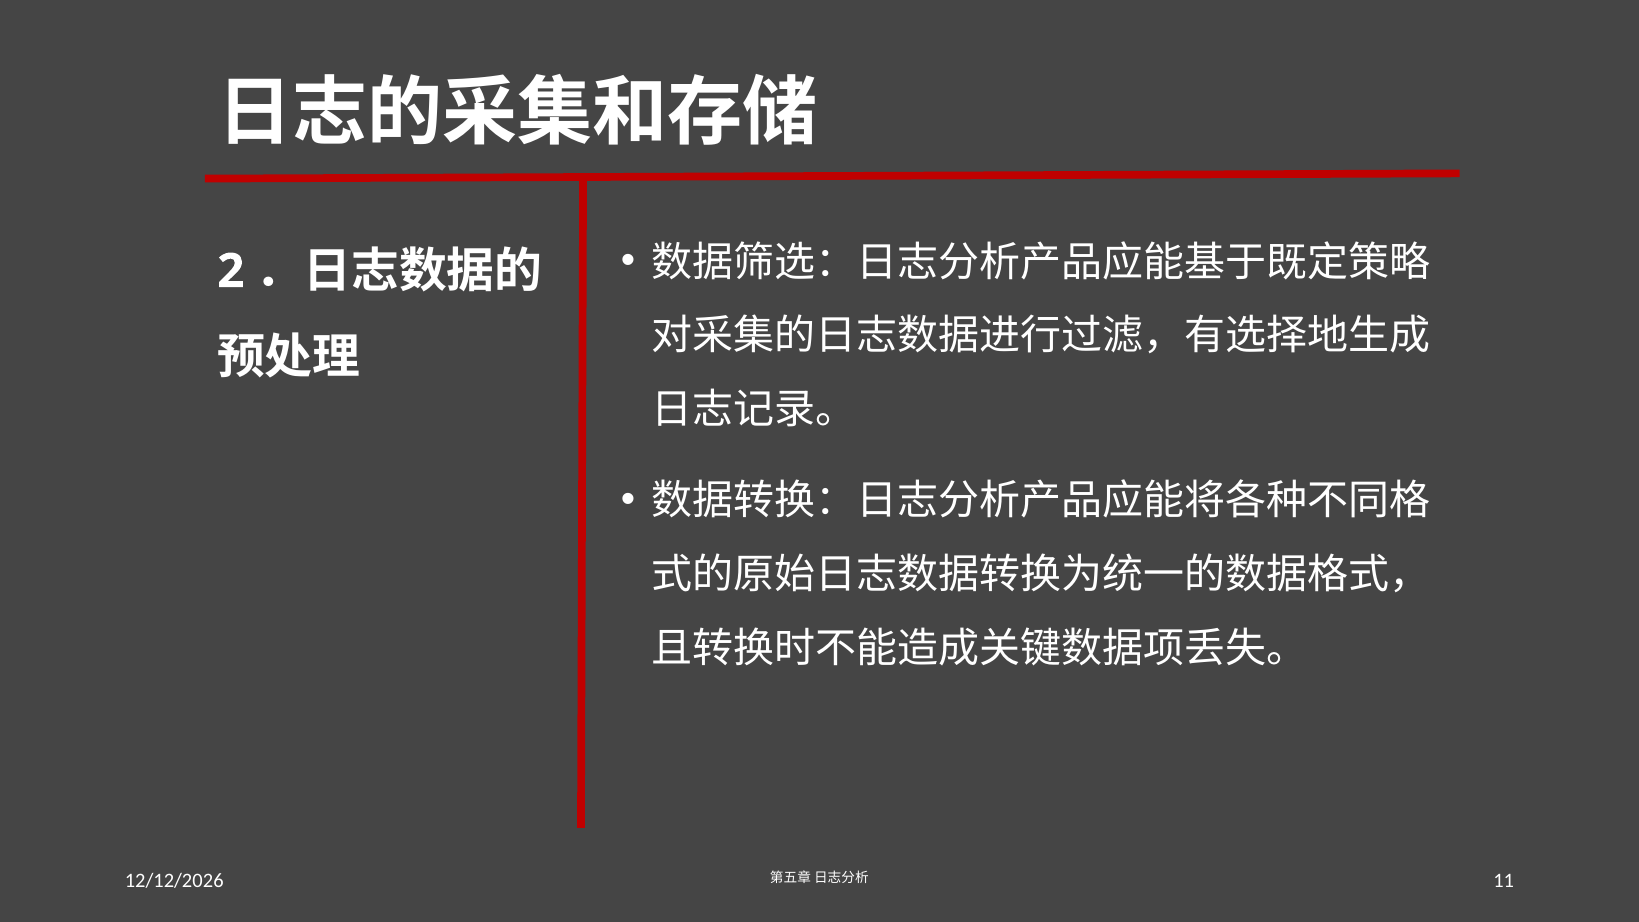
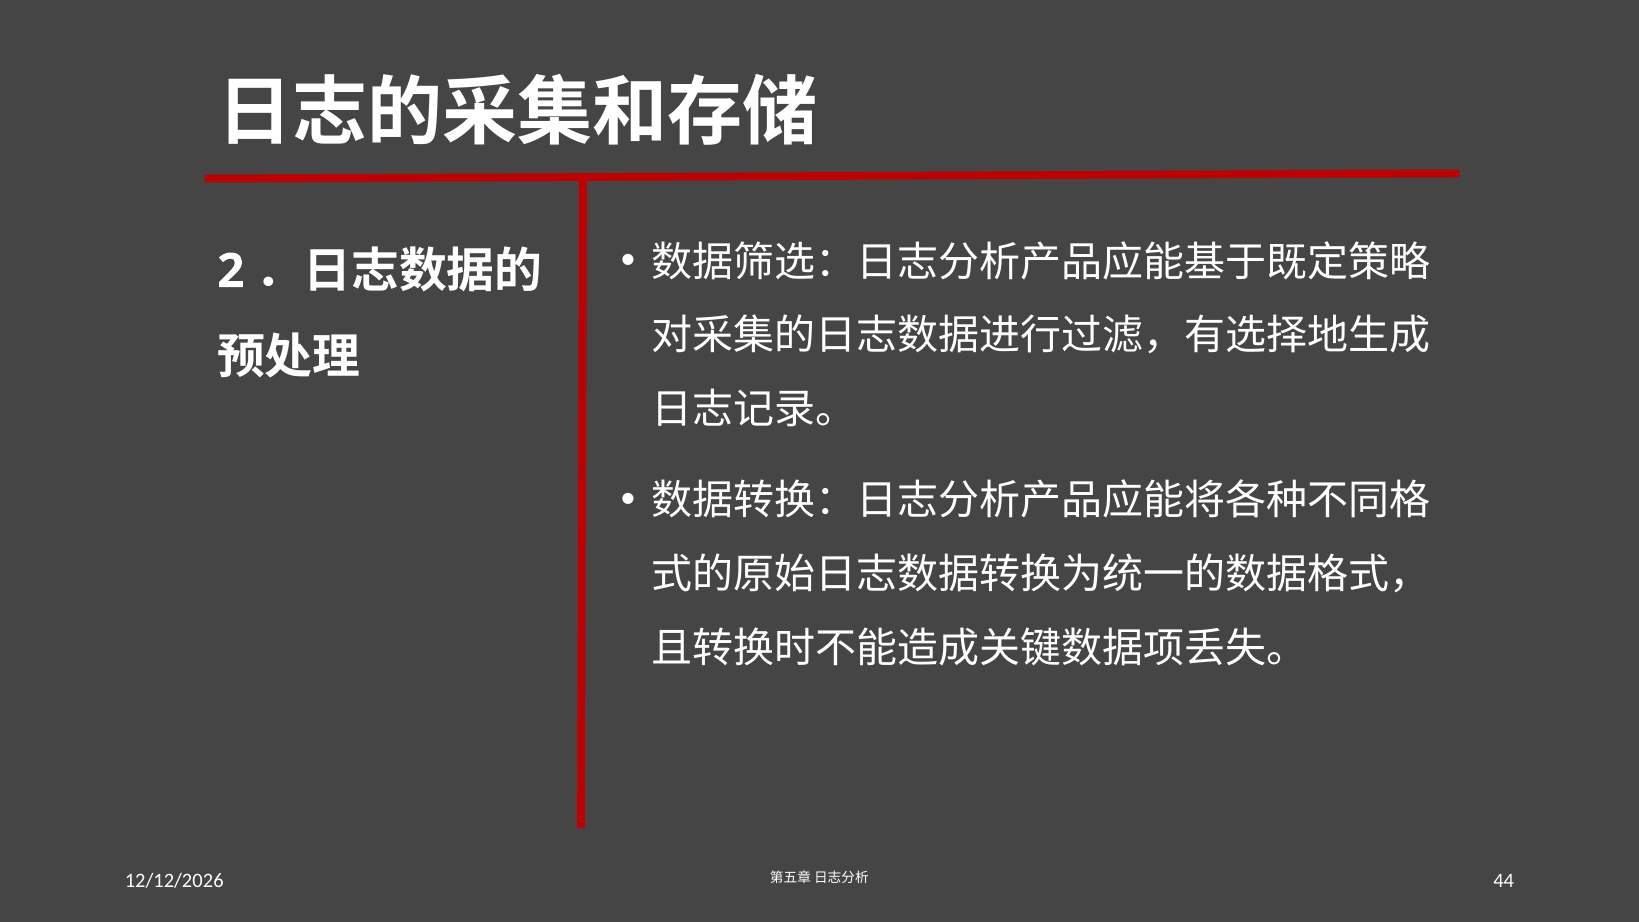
11: 11 -> 44
